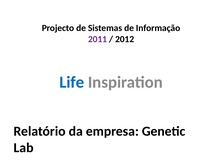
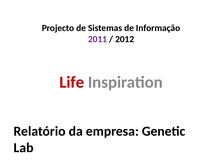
Life colour: blue -> red
